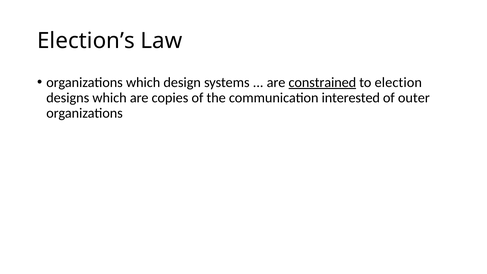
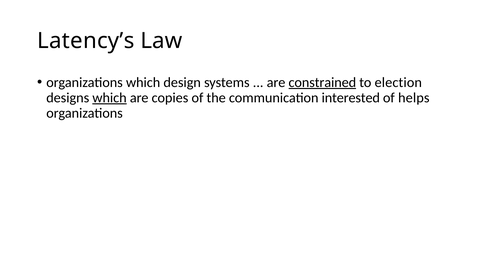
Election’s: Election’s -> Latency’s
which at (110, 98) underline: none -> present
outer: outer -> helps
